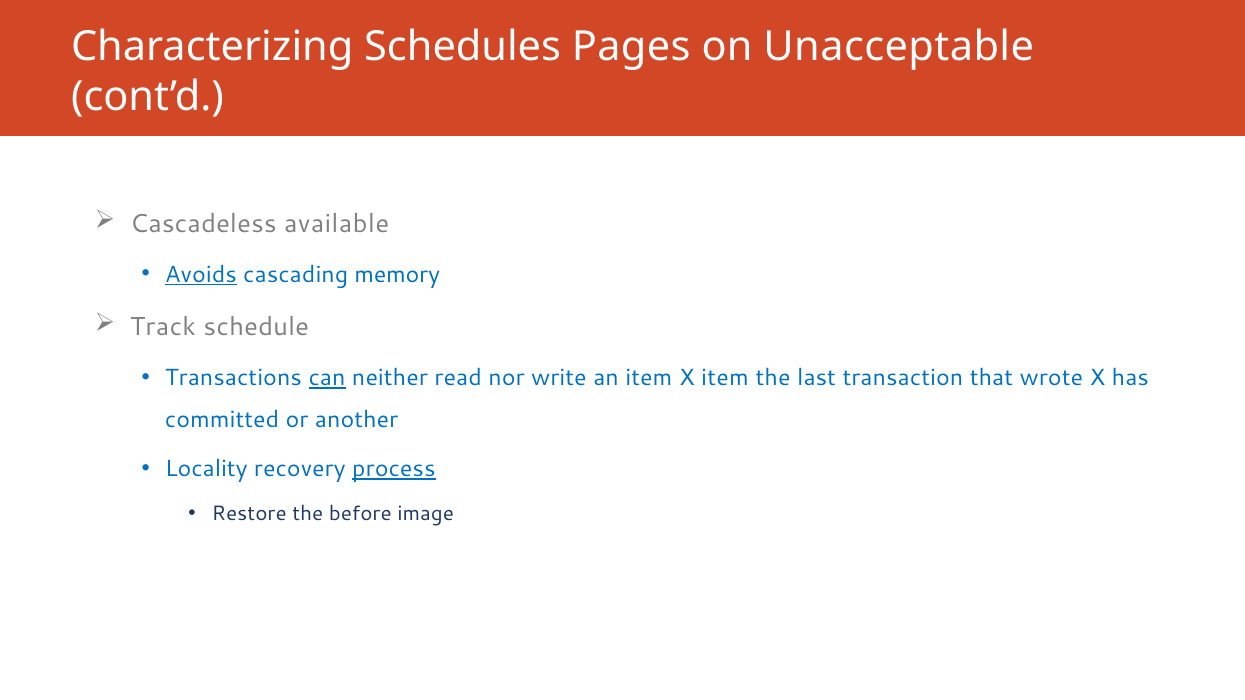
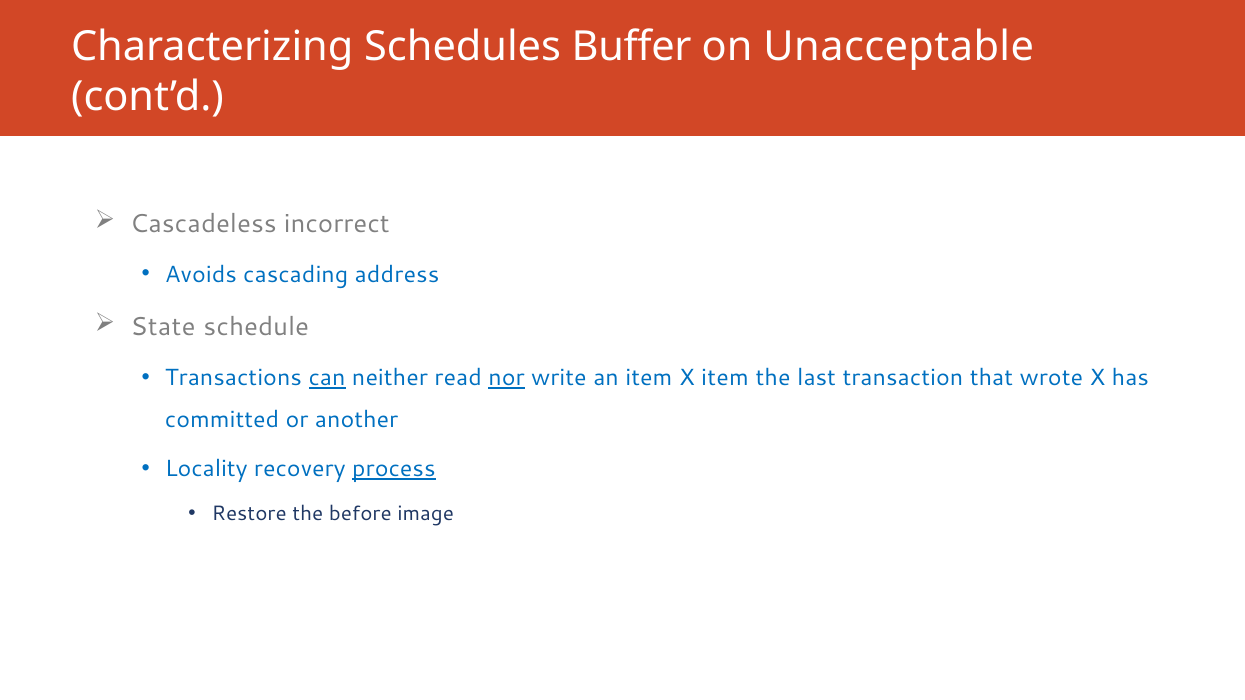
Pages: Pages -> Buffer
available: available -> incorrect
Avoids underline: present -> none
memory: memory -> address
Track: Track -> State
nor underline: none -> present
